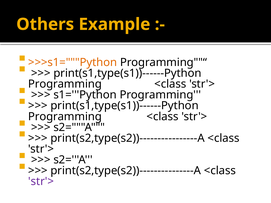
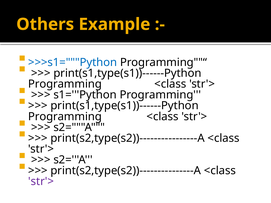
>>>s1="""Python colour: orange -> blue
